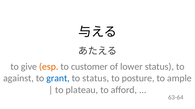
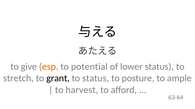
customer: customer -> potential
against: against -> stretch
grant colour: blue -> black
plateau: plateau -> harvest
